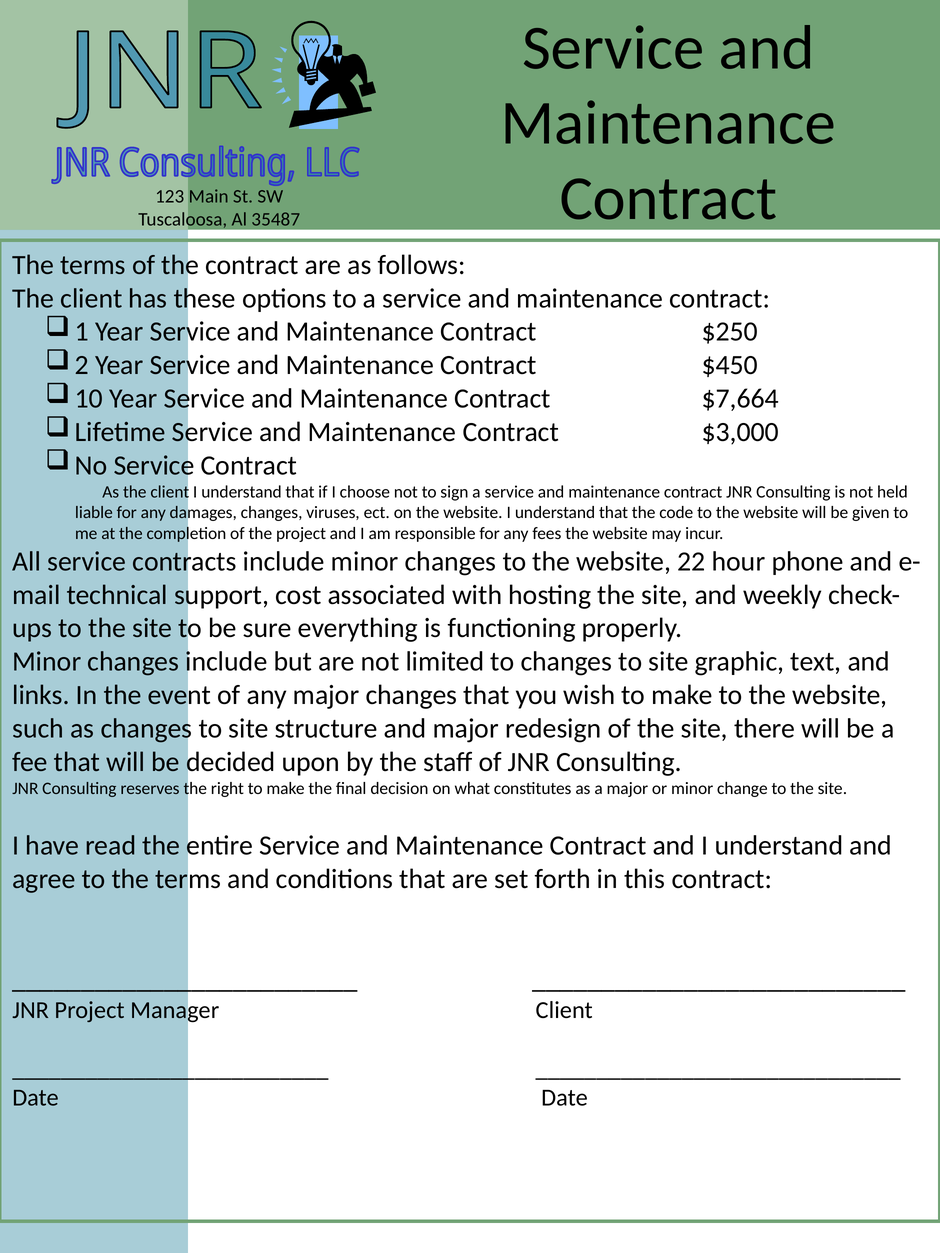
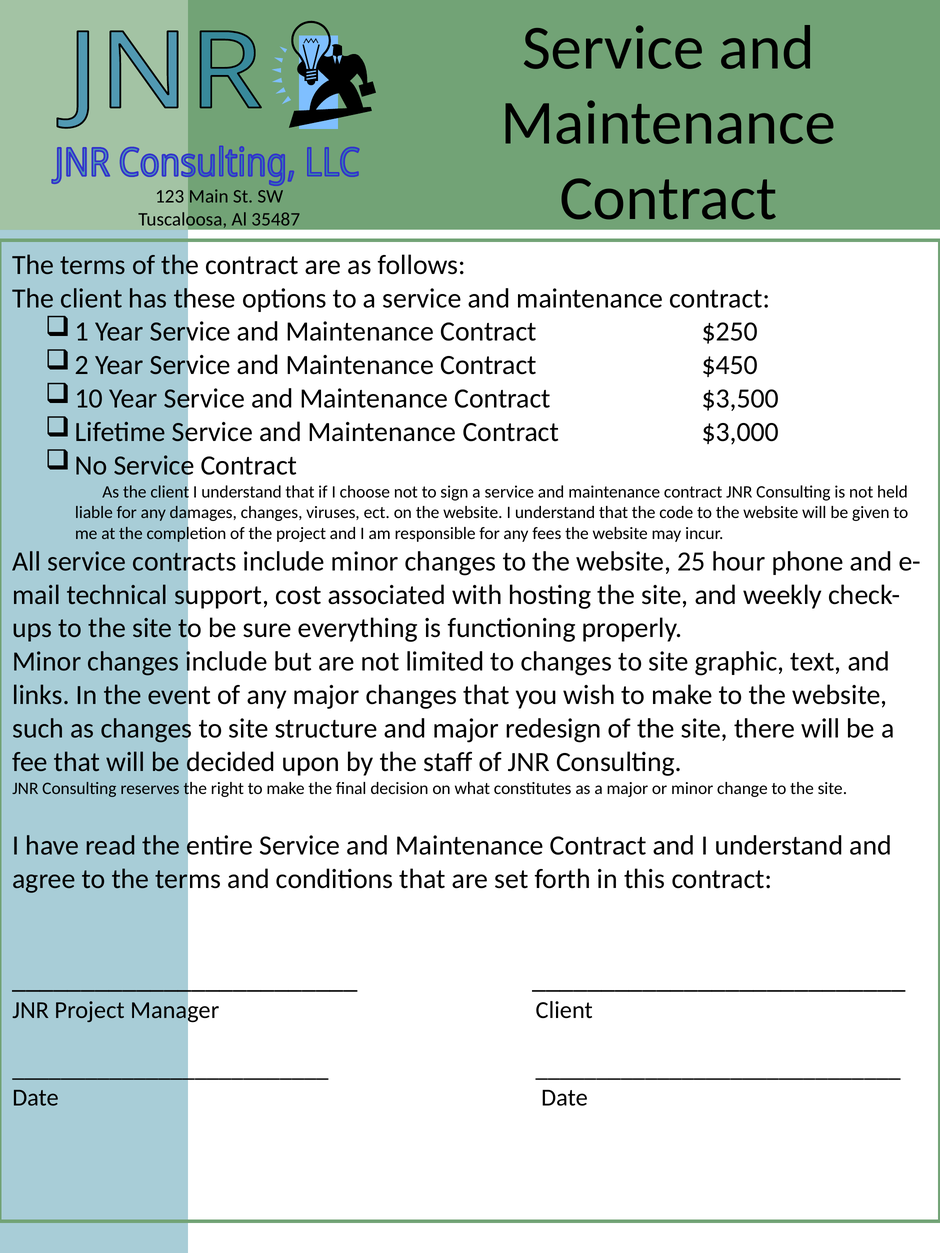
$7,664: $7,664 -> $3,500
22: 22 -> 25
